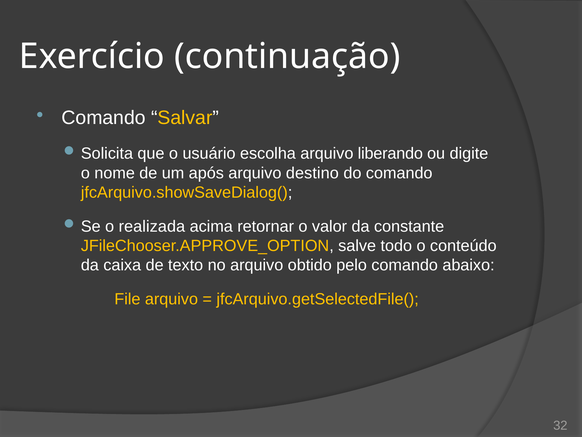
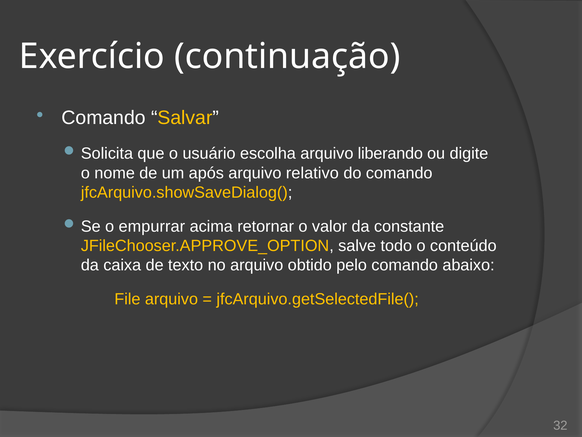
destino: destino -> relativo
realizada: realizada -> empurrar
